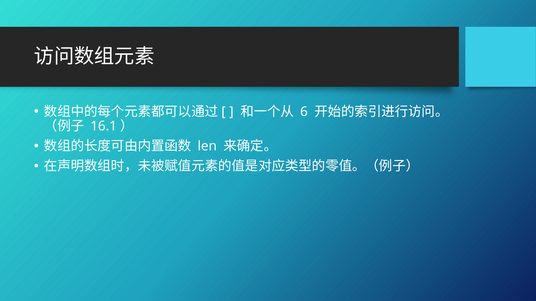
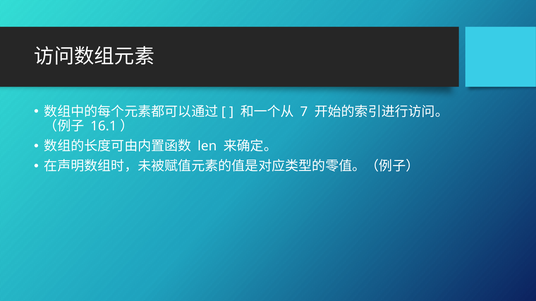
6: 6 -> 7
